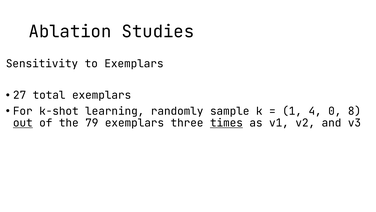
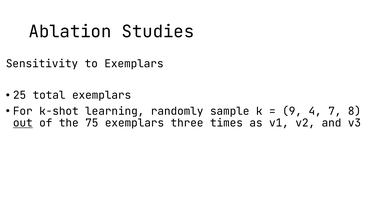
27: 27 -> 25
1: 1 -> 9
0: 0 -> 7
79: 79 -> 75
times underline: present -> none
